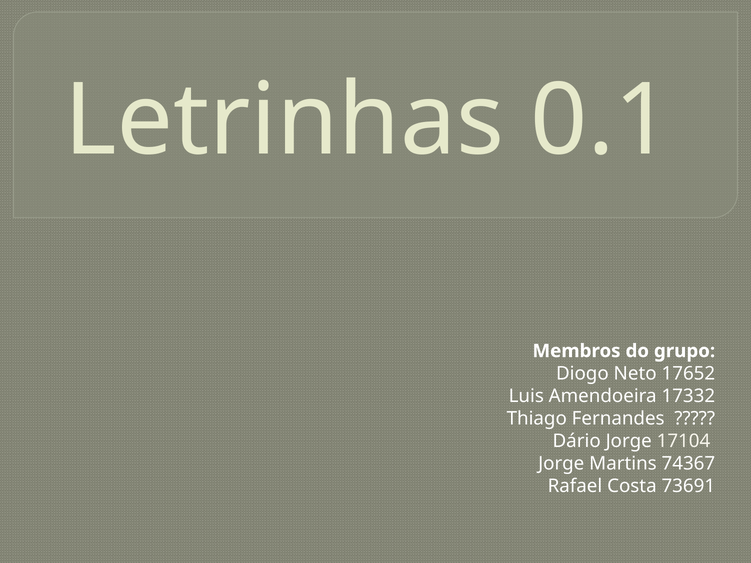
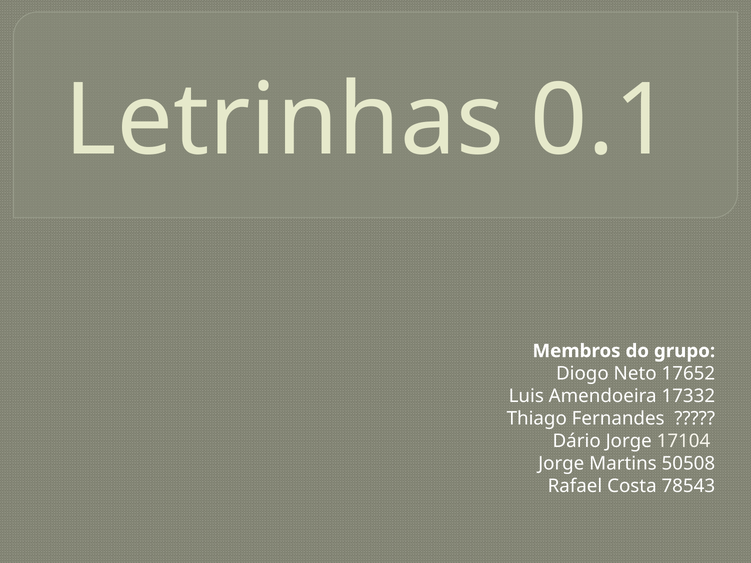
74367: 74367 -> 50508
73691: 73691 -> 78543
